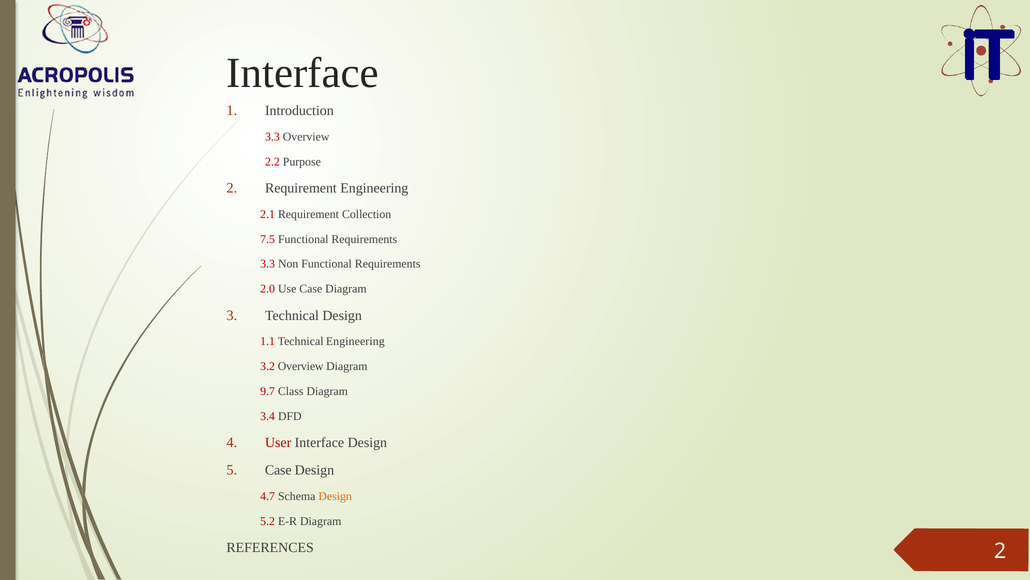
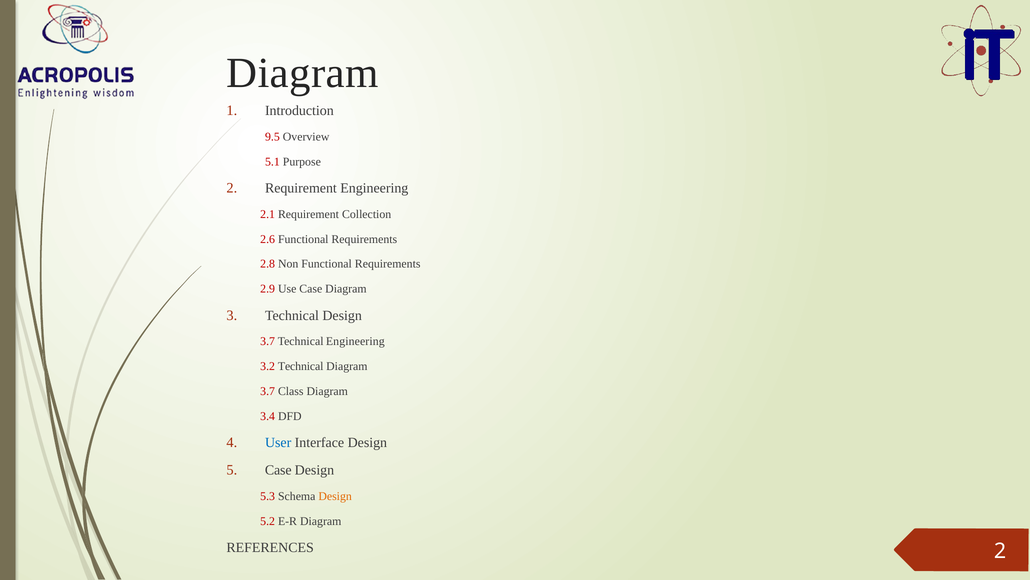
Interface at (303, 73): Interface -> Diagram
3.3 at (272, 137): 3.3 -> 9.5
2.2: 2.2 -> 5.1
7.5: 7.5 -> 2.6
3.3 at (268, 264): 3.3 -> 2.8
2.0: 2.0 -> 2.9
1.1 at (268, 341): 1.1 -> 3.7
3.2 Overview: Overview -> Technical
9.7 at (268, 391): 9.7 -> 3.7
User colour: red -> blue
4.7: 4.7 -> 5.3
